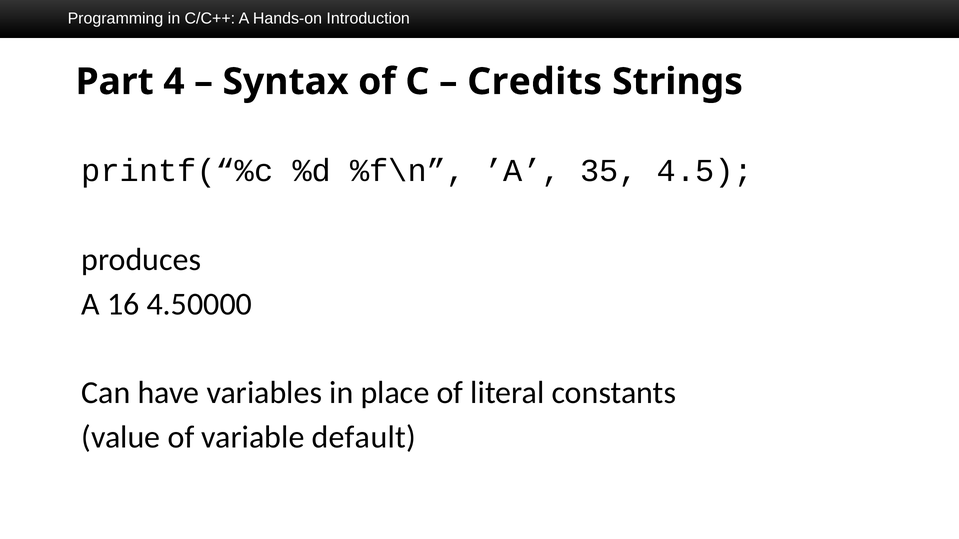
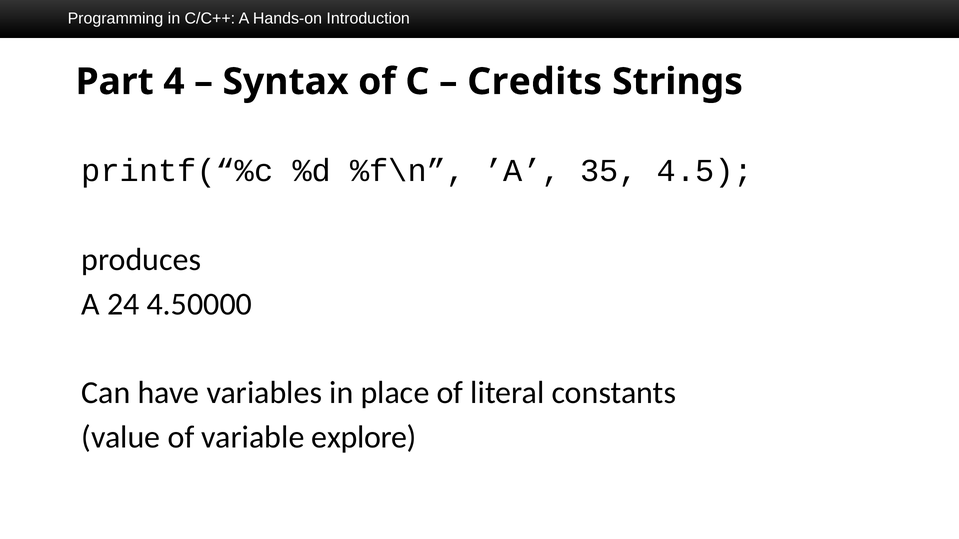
16: 16 -> 24
default: default -> explore
